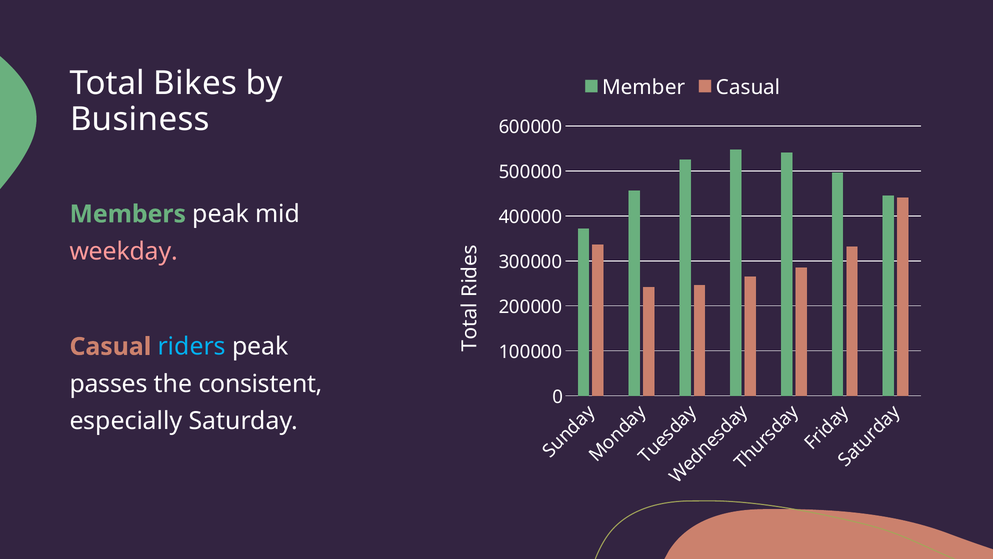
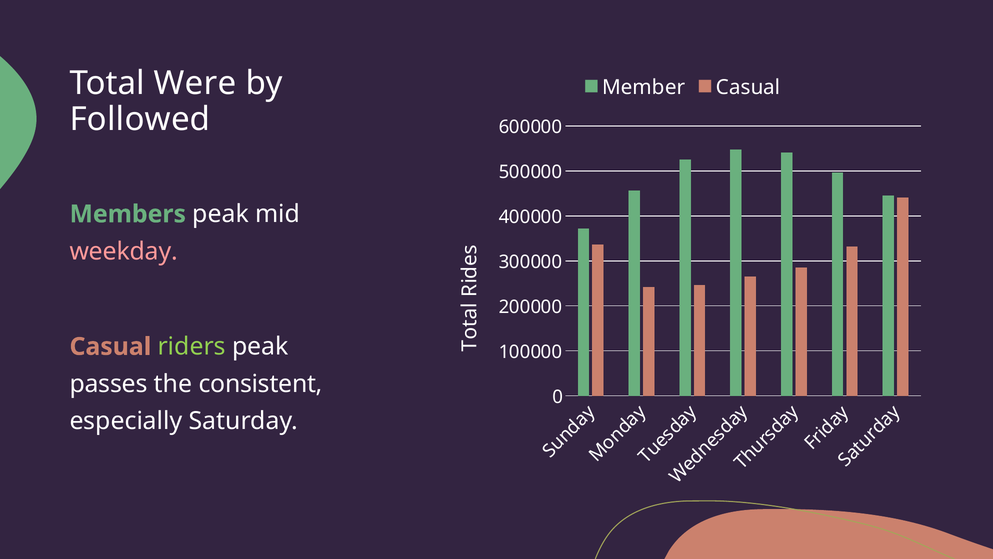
Bikes: Bikes -> Were
Business: Business -> Followed
riders colour: light blue -> light green
